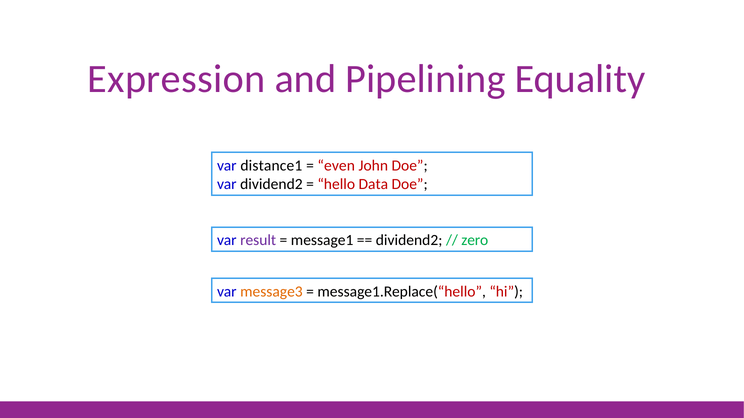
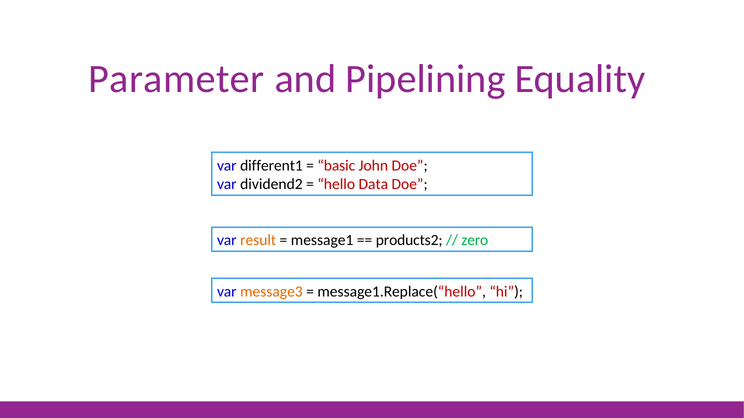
Expression: Expression -> Parameter
distance1: distance1 -> different1
even: even -> basic
result colour: purple -> orange
dividend2 at (409, 241): dividend2 -> products2
